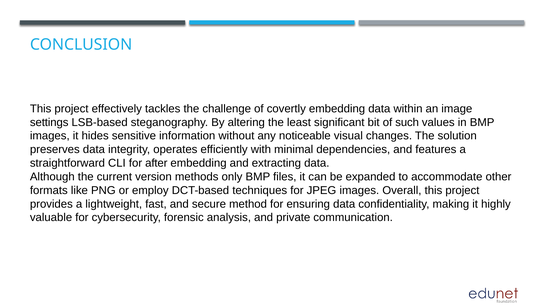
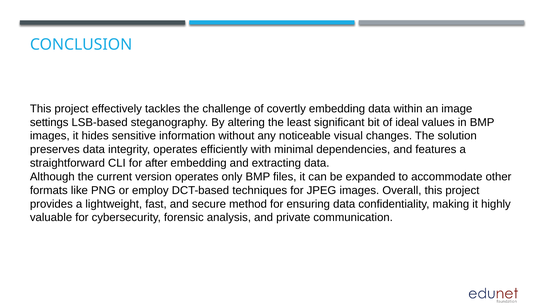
such: such -> ideal
version methods: methods -> operates
